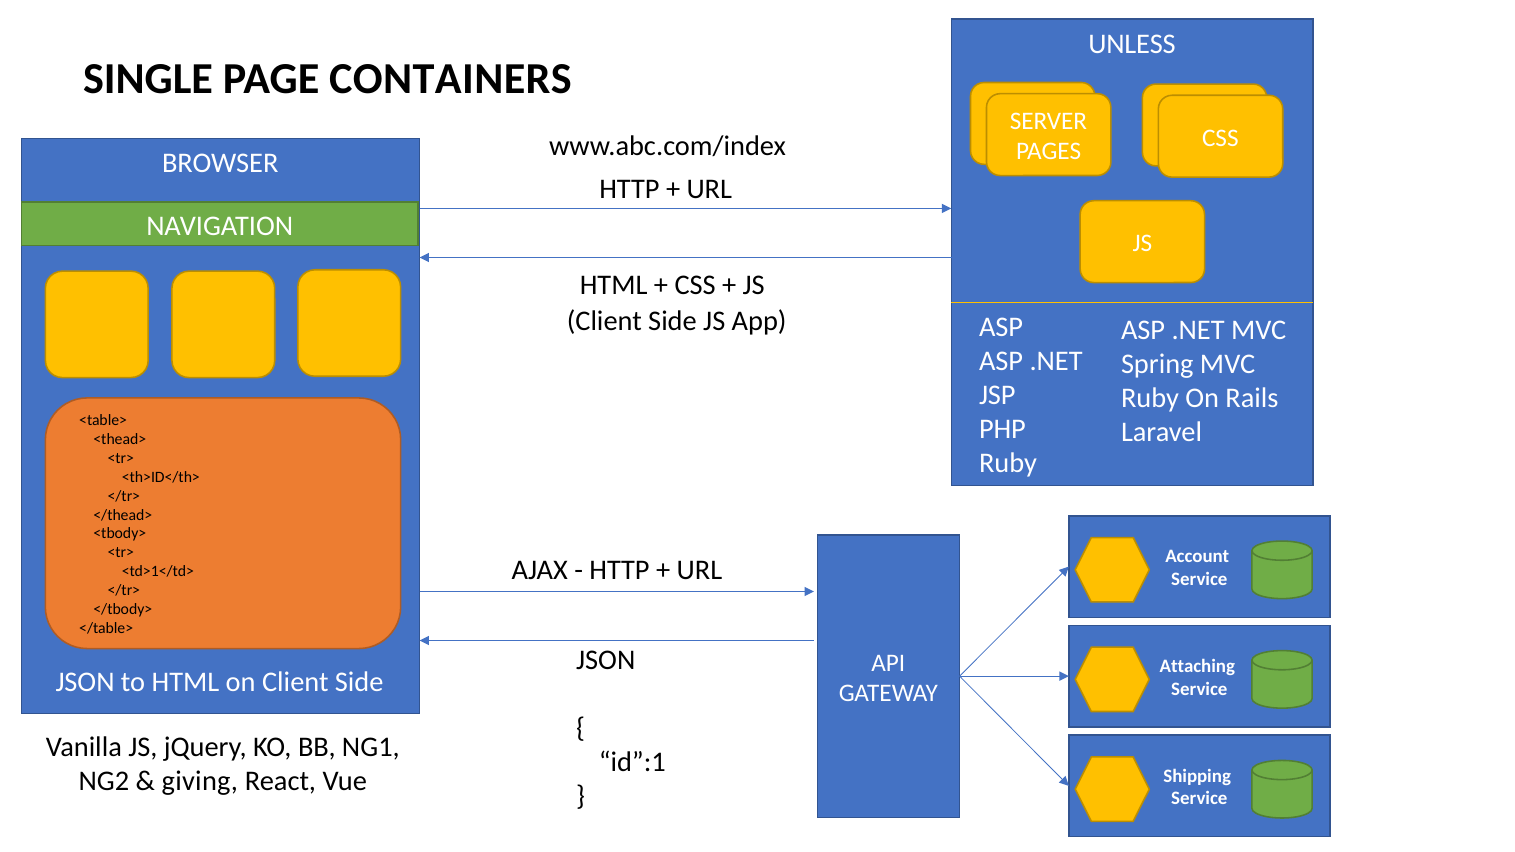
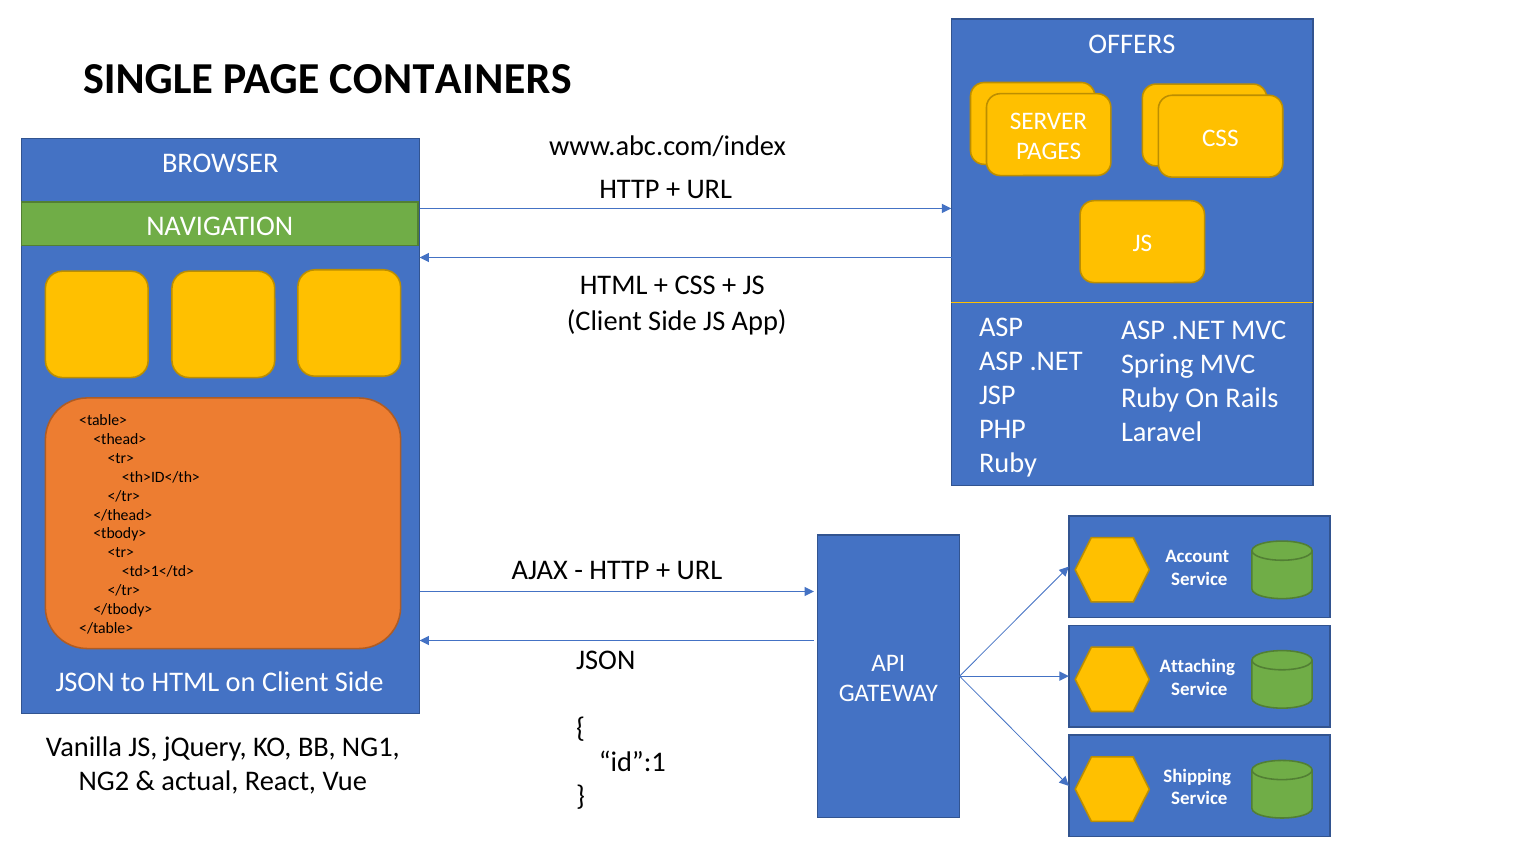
UNLESS: UNLESS -> OFFERS
giving: giving -> actual
